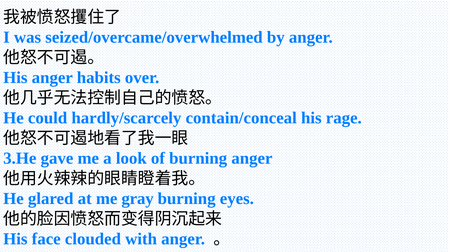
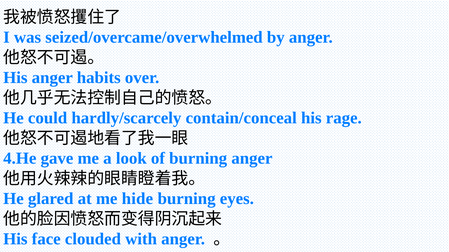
3.He: 3.He -> 4.He
gray: gray -> hide
